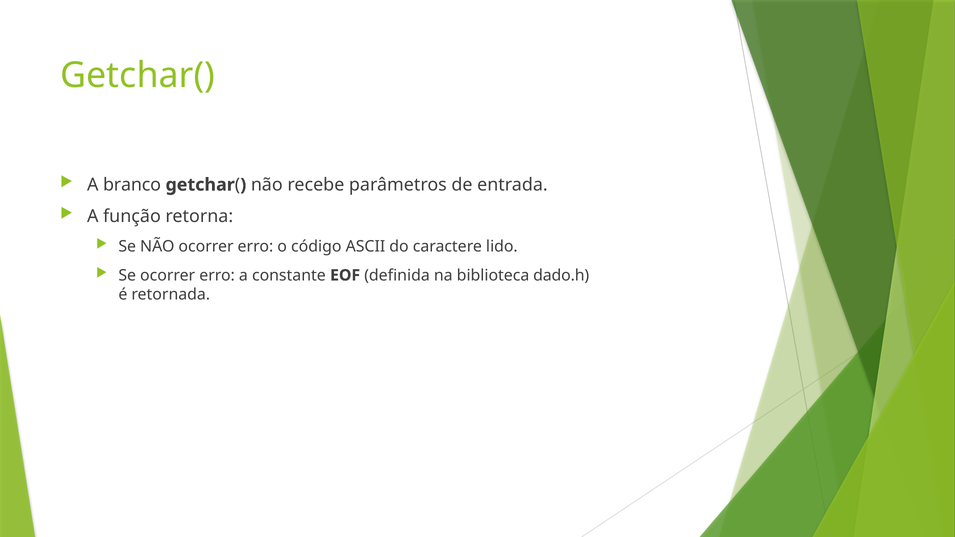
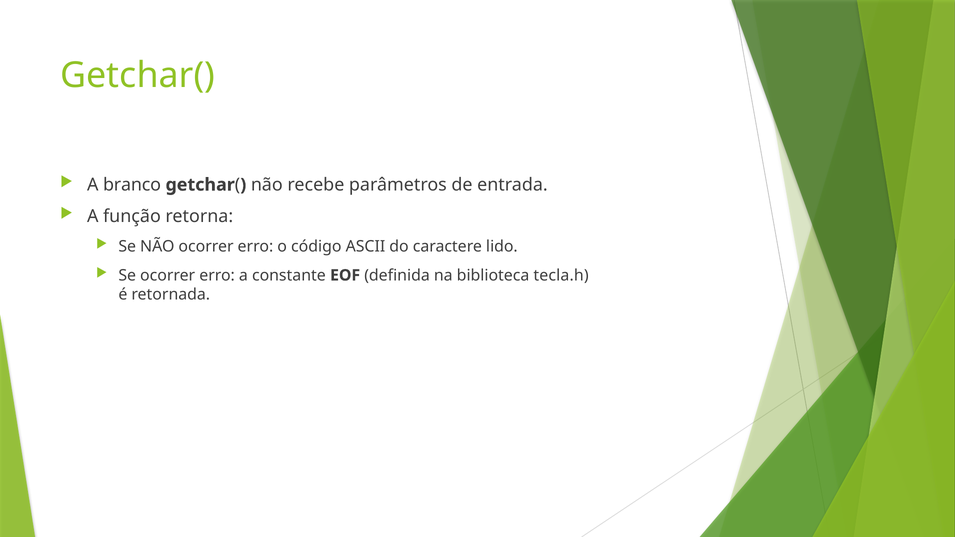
dado.h: dado.h -> tecla.h
